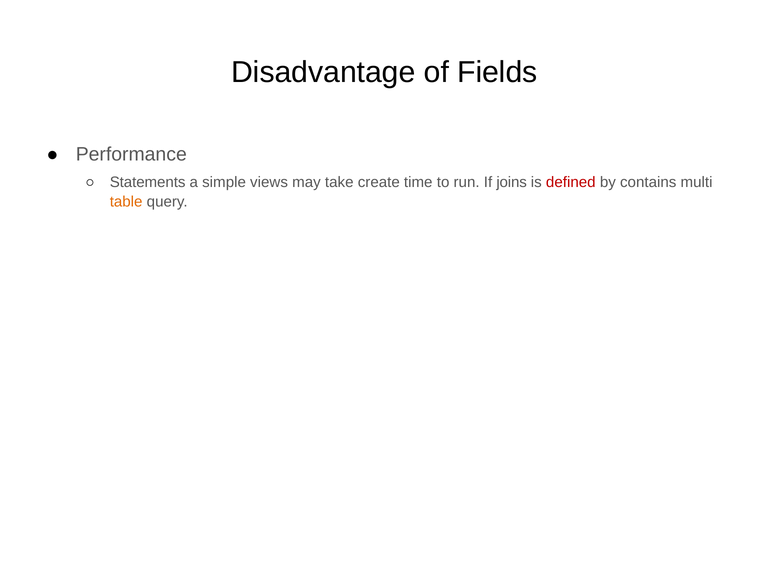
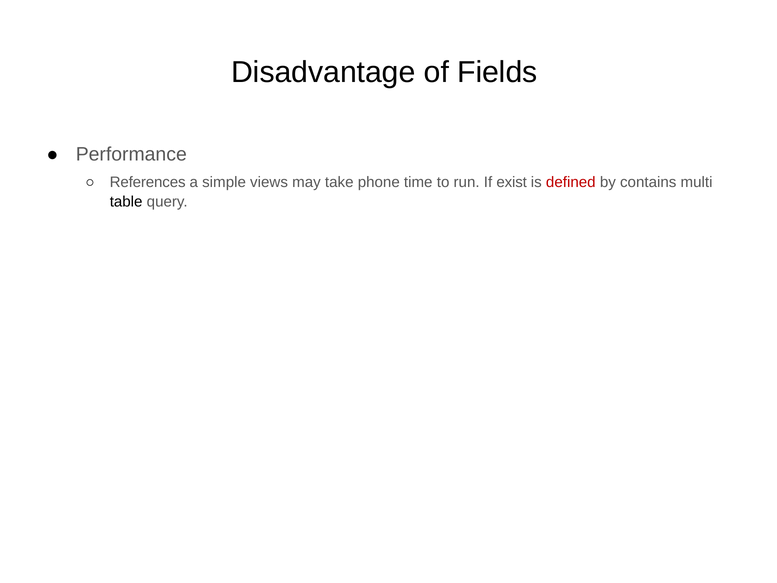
Statements: Statements -> References
create: create -> phone
joins: joins -> exist
table colour: orange -> black
